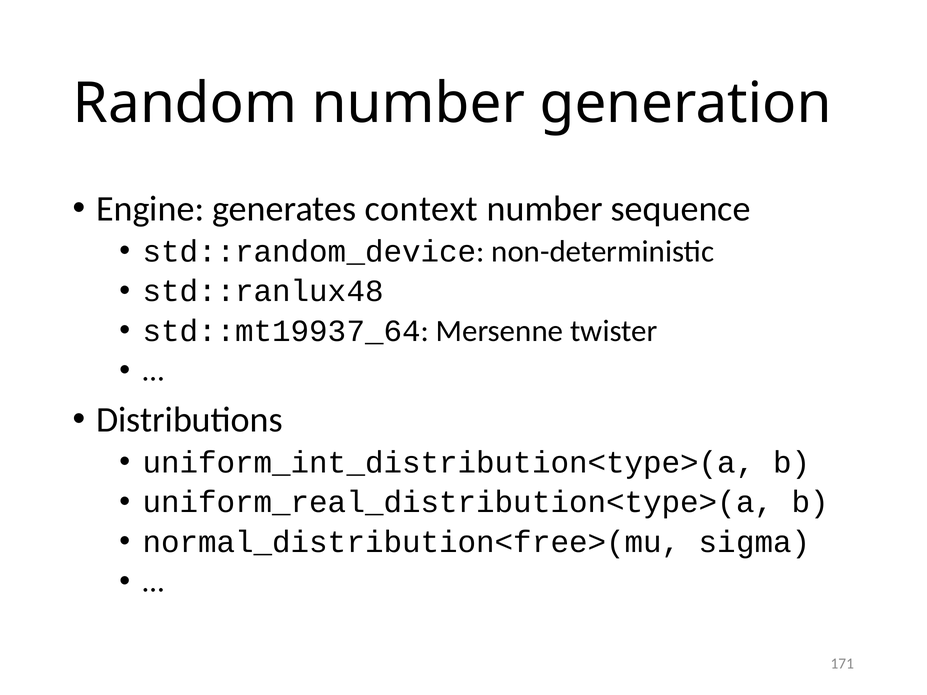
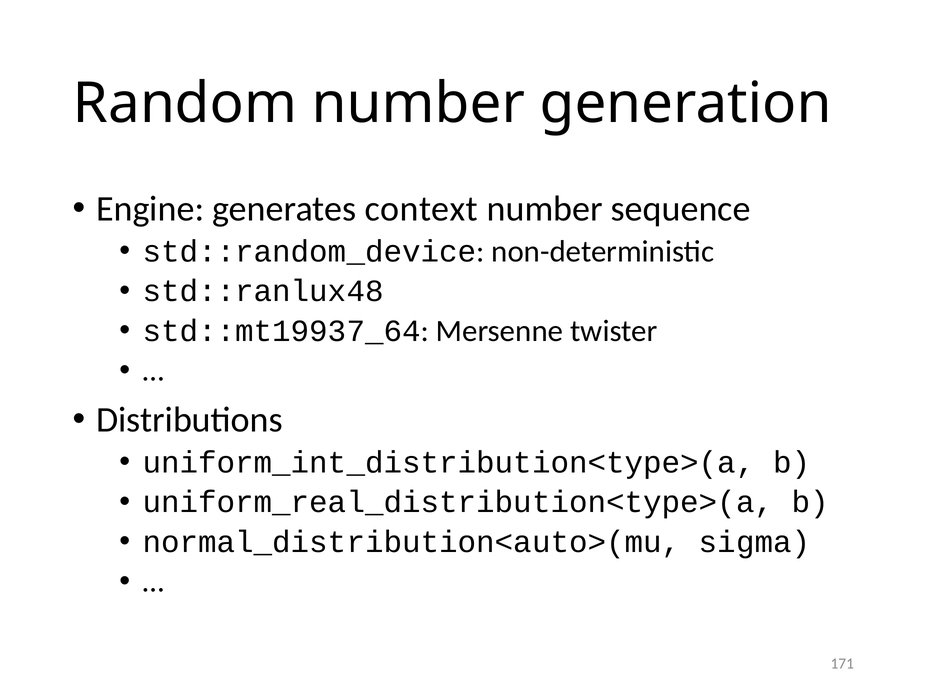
normal_distribution<free>(mu: normal_distribution<free>(mu -> normal_distribution<auto>(mu
